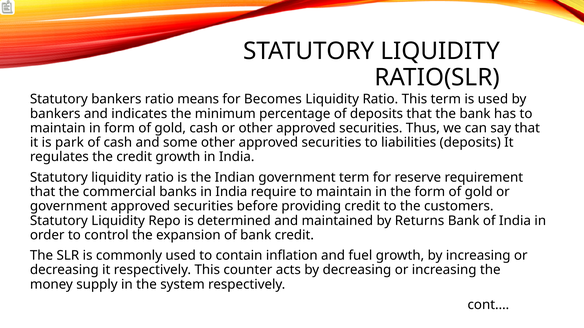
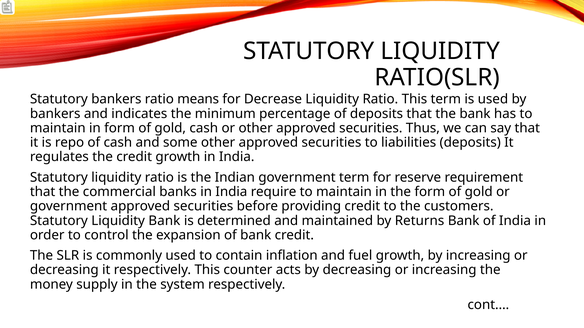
Becomes: Becomes -> Decrease
park: park -> repo
Liquidity Repo: Repo -> Bank
